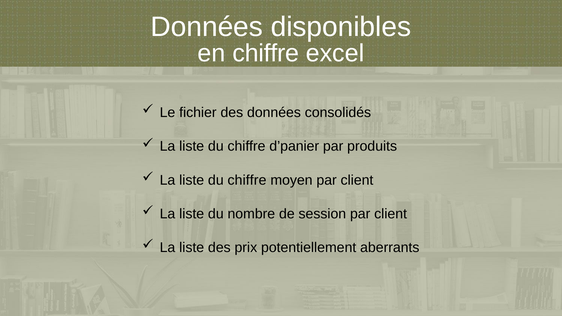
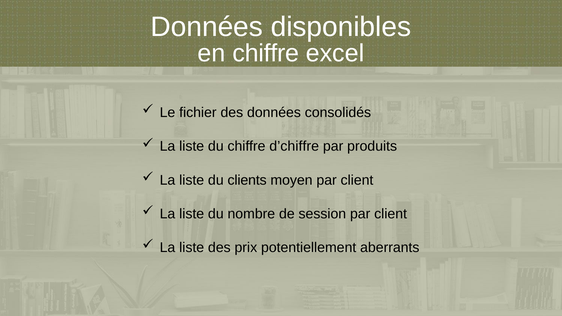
d’panier: d’panier -> d’chiffre
chiffre at (247, 180): chiffre -> clients
